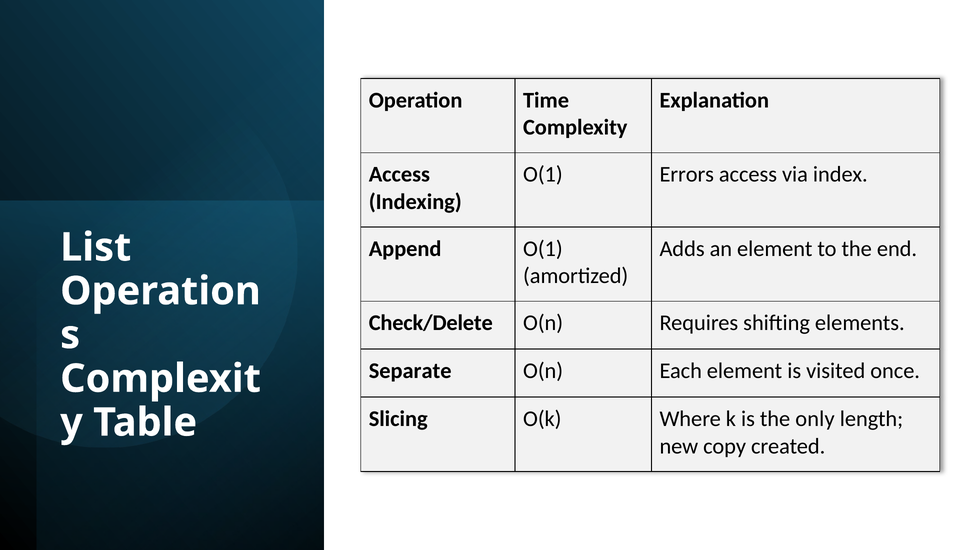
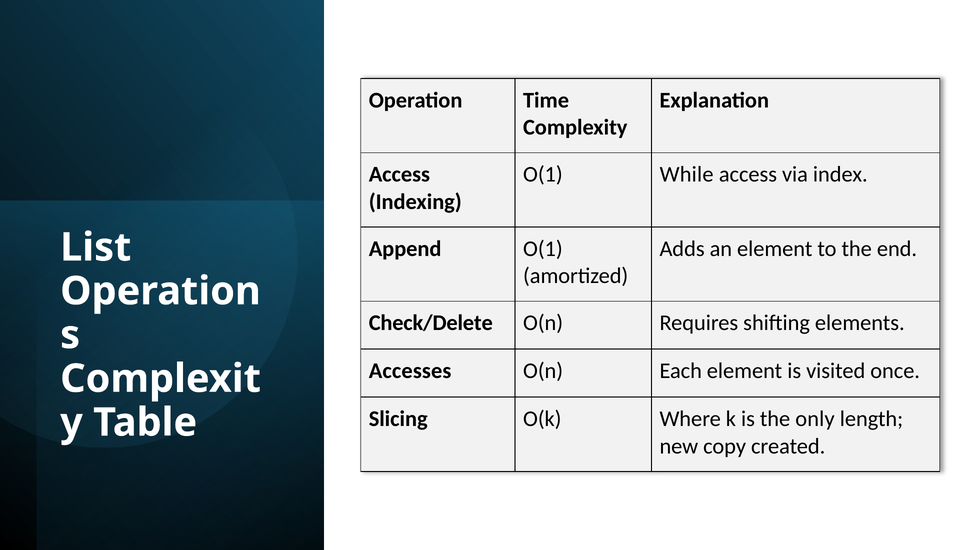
Errors: Errors -> While
Separate: Separate -> Accesses
